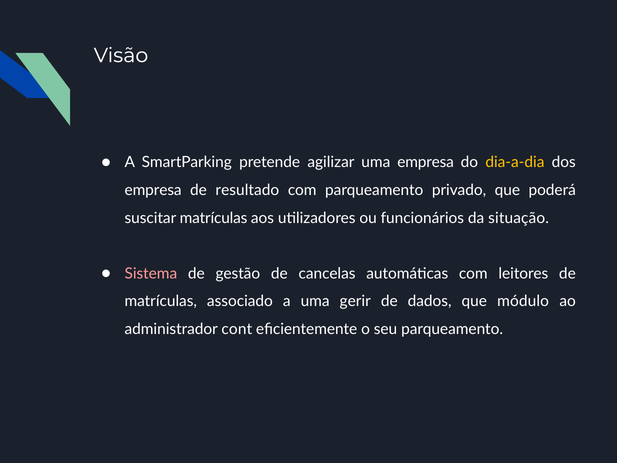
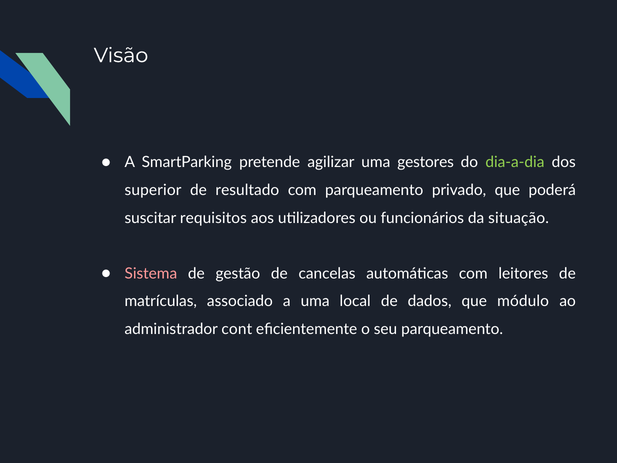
uma empresa: empresa -> gestores
dia-a-dia colour: yellow -> light green
empresa at (153, 190): empresa -> superior
suscitar matrículas: matrículas -> requisitos
gerir: gerir -> local
